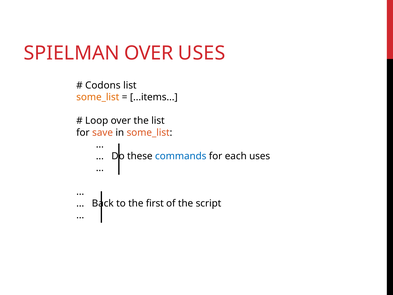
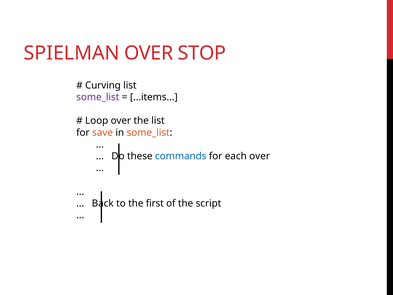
OVER USES: USES -> STOP
Codons: Codons -> Curving
some_list at (98, 97) colour: orange -> purple
each uses: uses -> over
